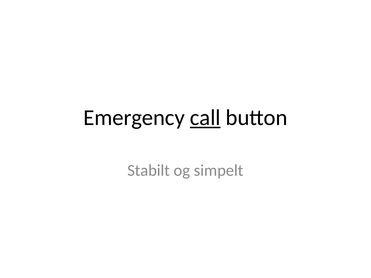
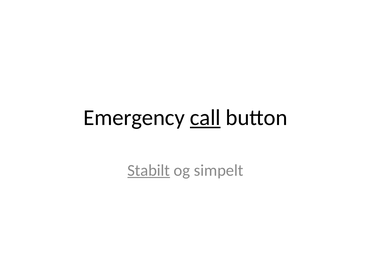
Stabilt underline: none -> present
